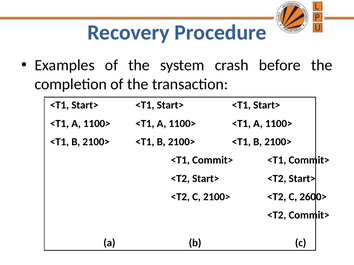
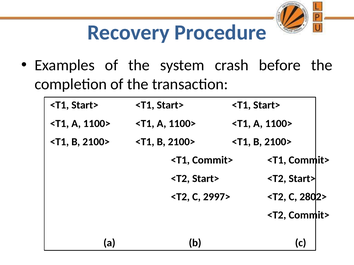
C 2100>: 2100> -> 2997>
2600>: 2600> -> 2802>
